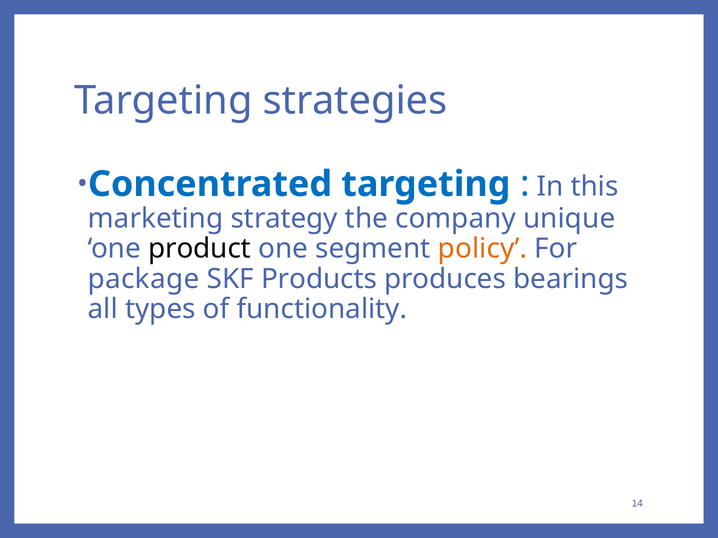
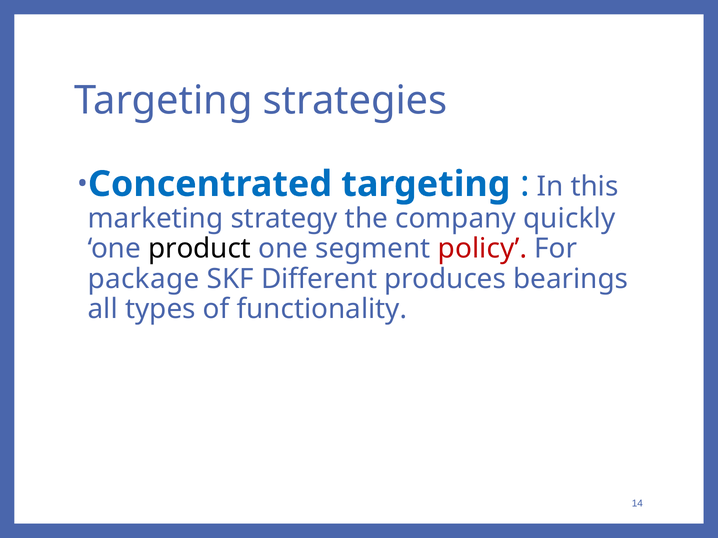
unique: unique -> quickly
policy colour: orange -> red
Products: Products -> Different
